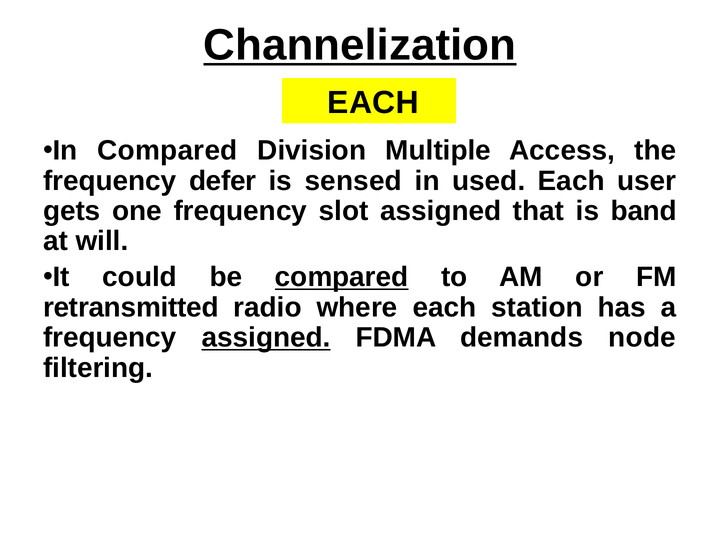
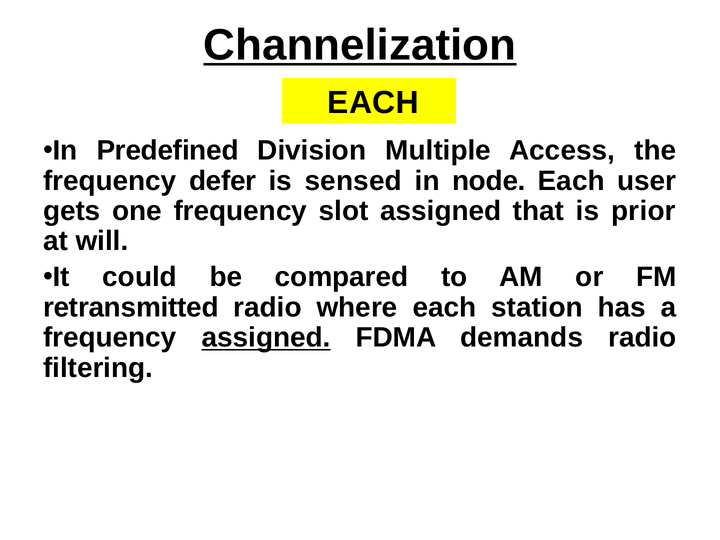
In Compared: Compared -> Predefined
used: used -> node
band: band -> prior
compared at (342, 277) underline: present -> none
demands node: node -> radio
